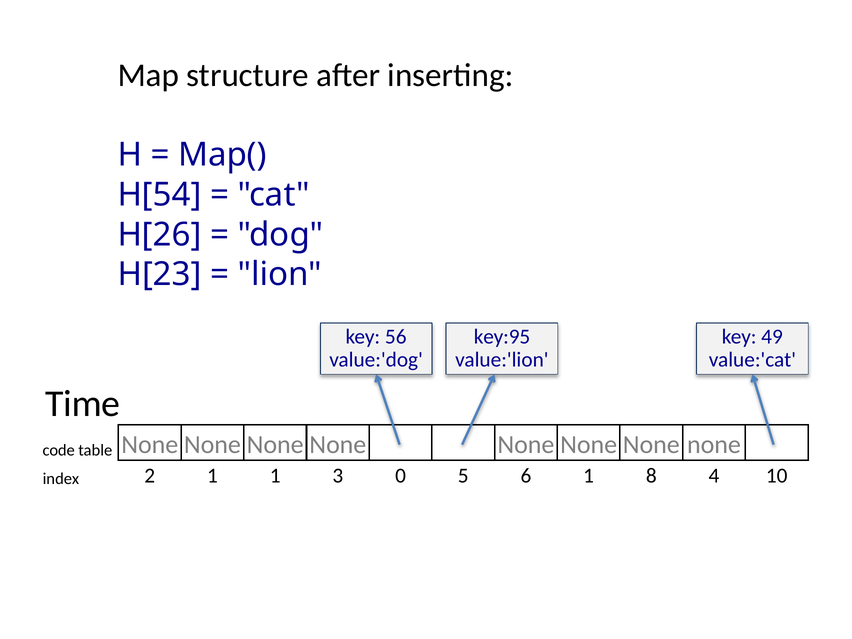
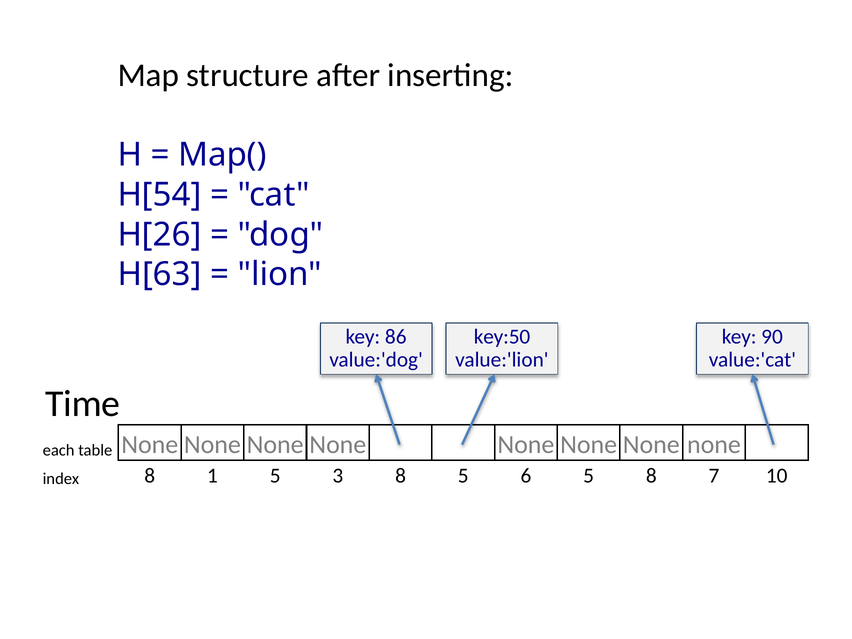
H[23: H[23 -> H[63
56: 56 -> 86
key:95: key:95 -> key:50
49: 49 -> 90
code: code -> each
index 2: 2 -> 8
1 1: 1 -> 5
3 0: 0 -> 8
6 1: 1 -> 5
4: 4 -> 7
